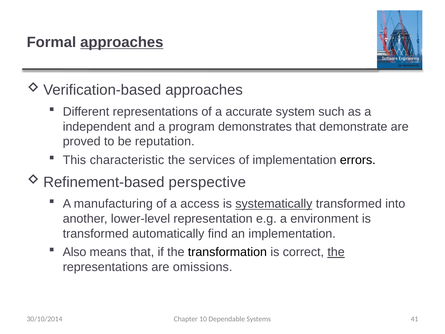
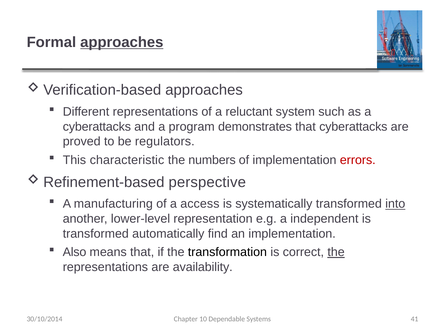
accurate: accurate -> reluctant
independent at (97, 127): independent -> cyberattacks
that demonstrate: demonstrate -> cyberattacks
reputation: reputation -> regulators
services: services -> numbers
errors colour: black -> red
systematically underline: present -> none
into underline: none -> present
environment: environment -> independent
omissions: omissions -> availability
